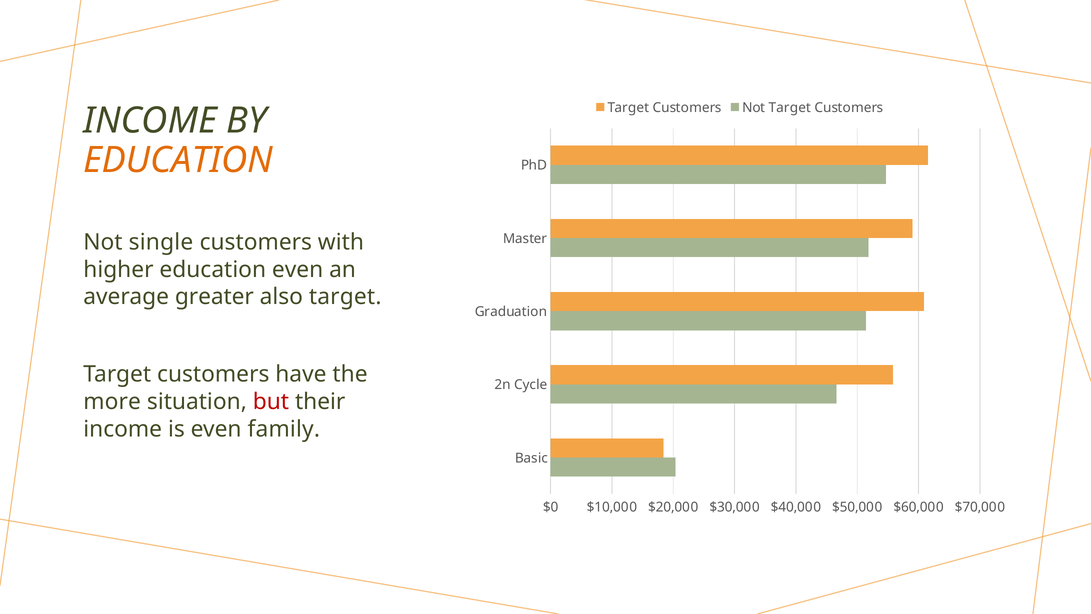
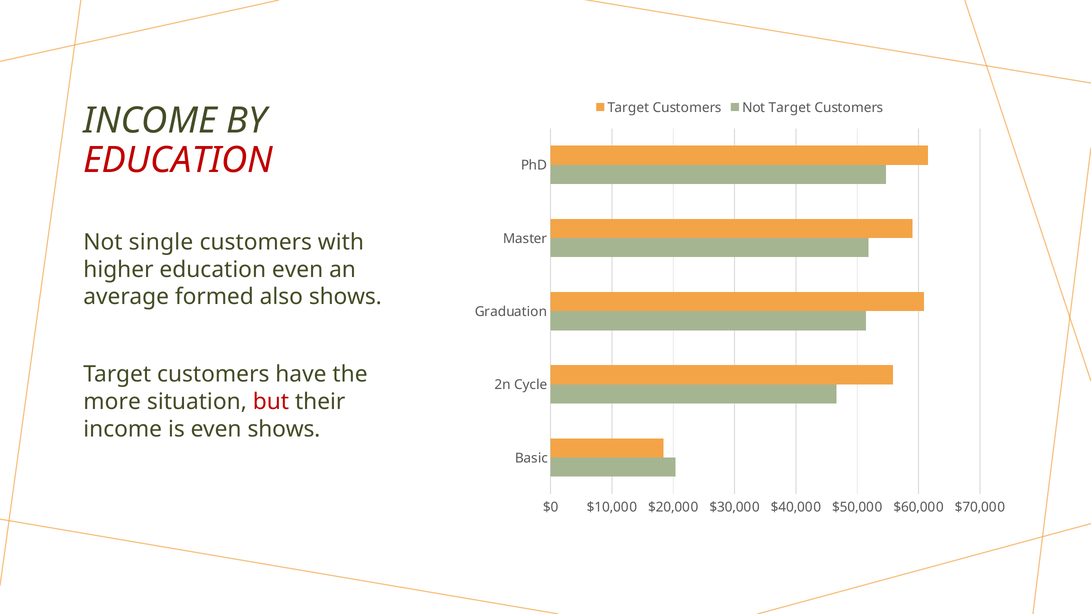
EDUCATION at (178, 160) colour: orange -> red
greater: greater -> formed
also target: target -> shows
even family: family -> shows
